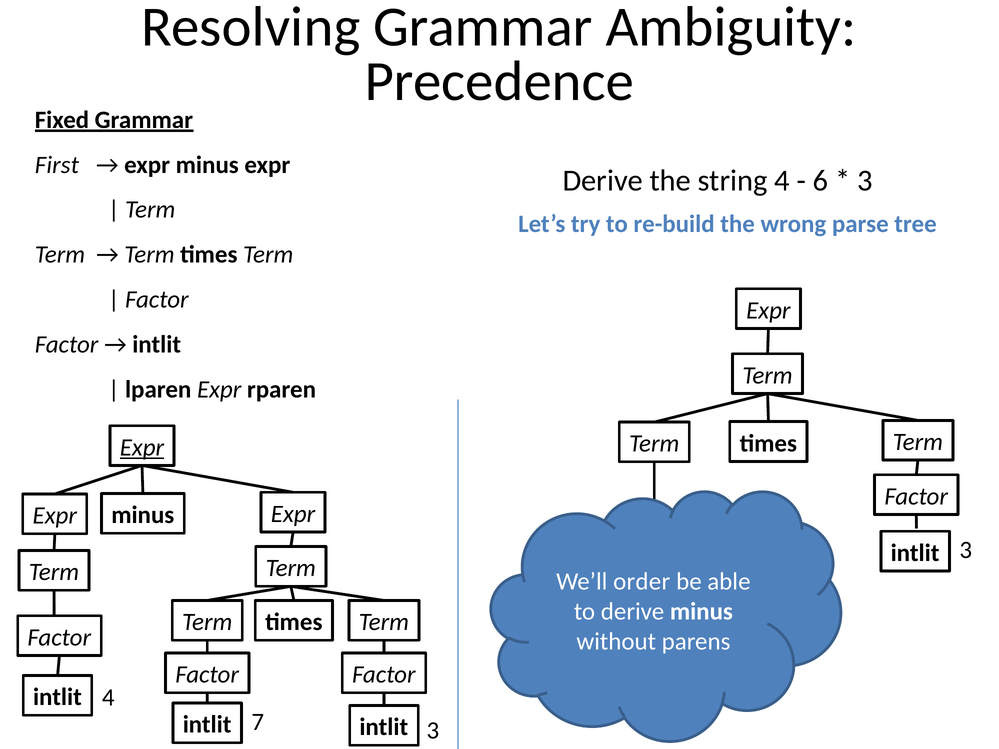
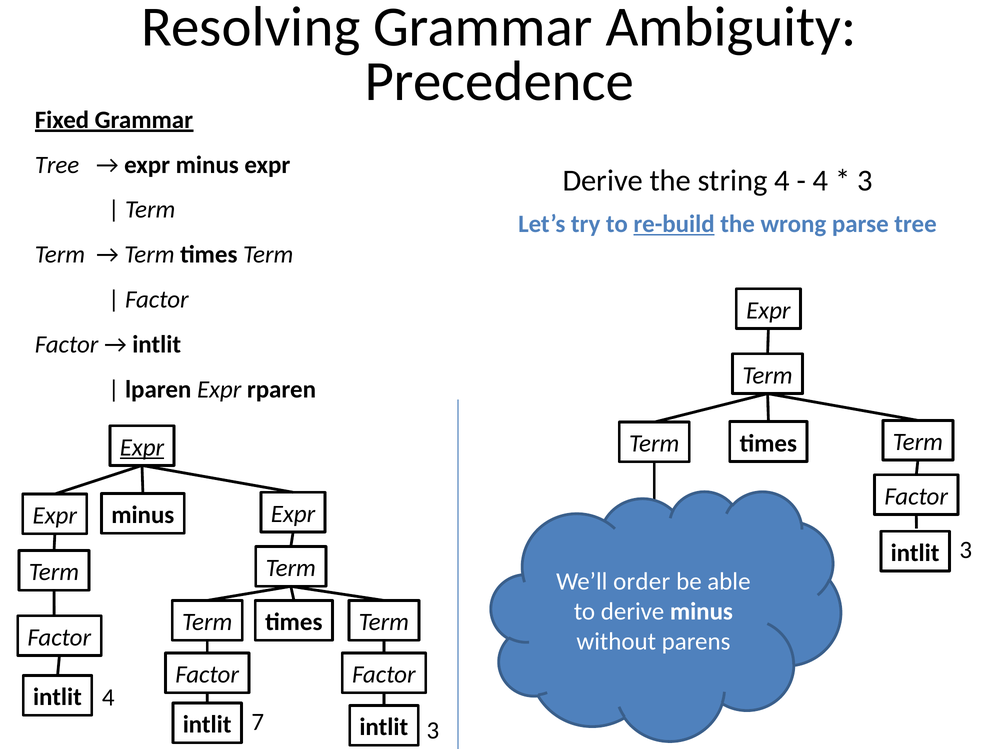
First at (57, 165): First -> Tree
6 at (821, 181): 6 -> 4
re-build underline: none -> present
